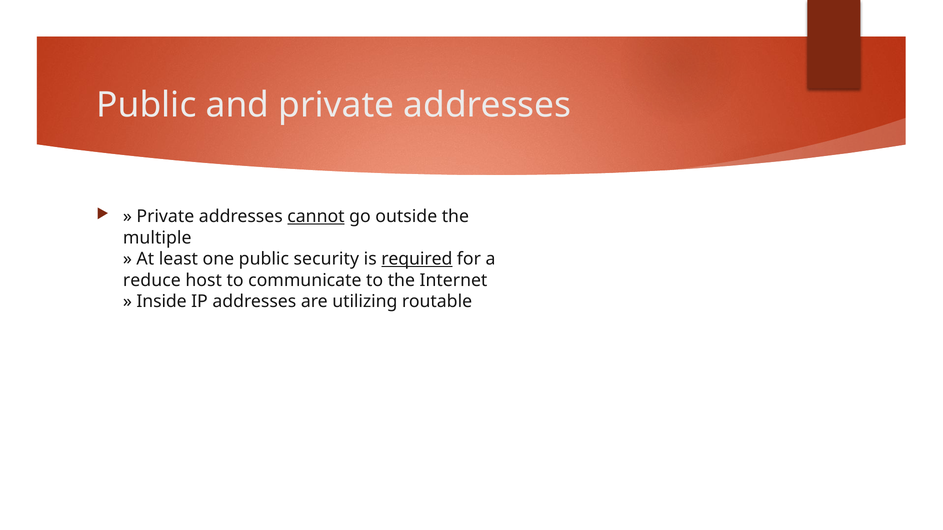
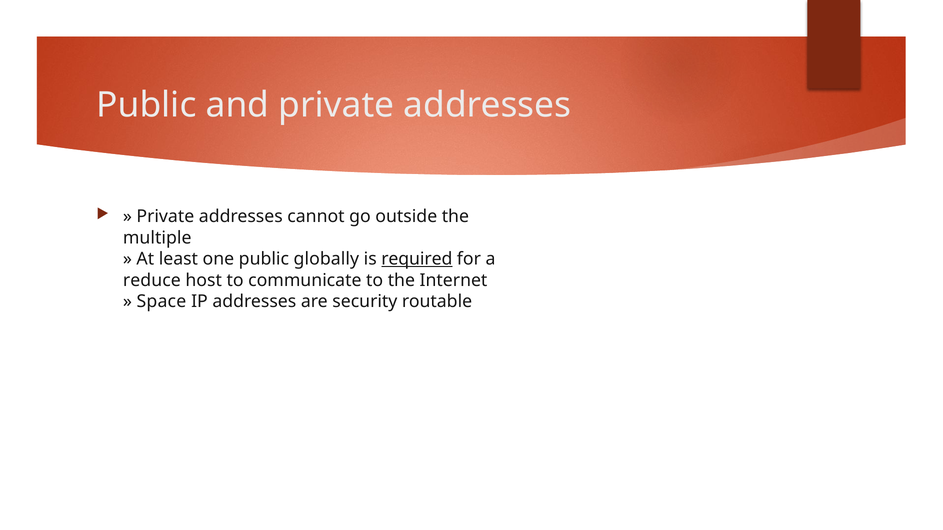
cannot underline: present -> none
security: security -> globally
Inside: Inside -> Space
utilizing: utilizing -> security
